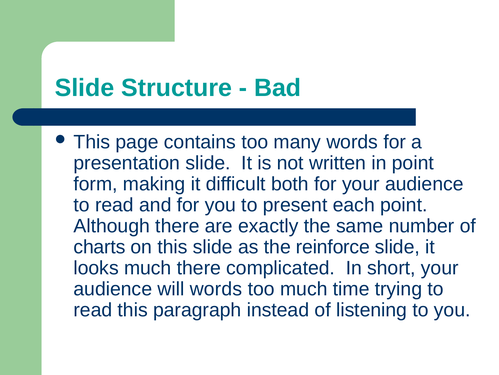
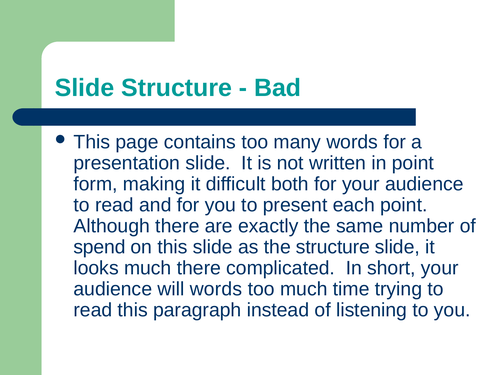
charts: charts -> spend
the reinforce: reinforce -> structure
